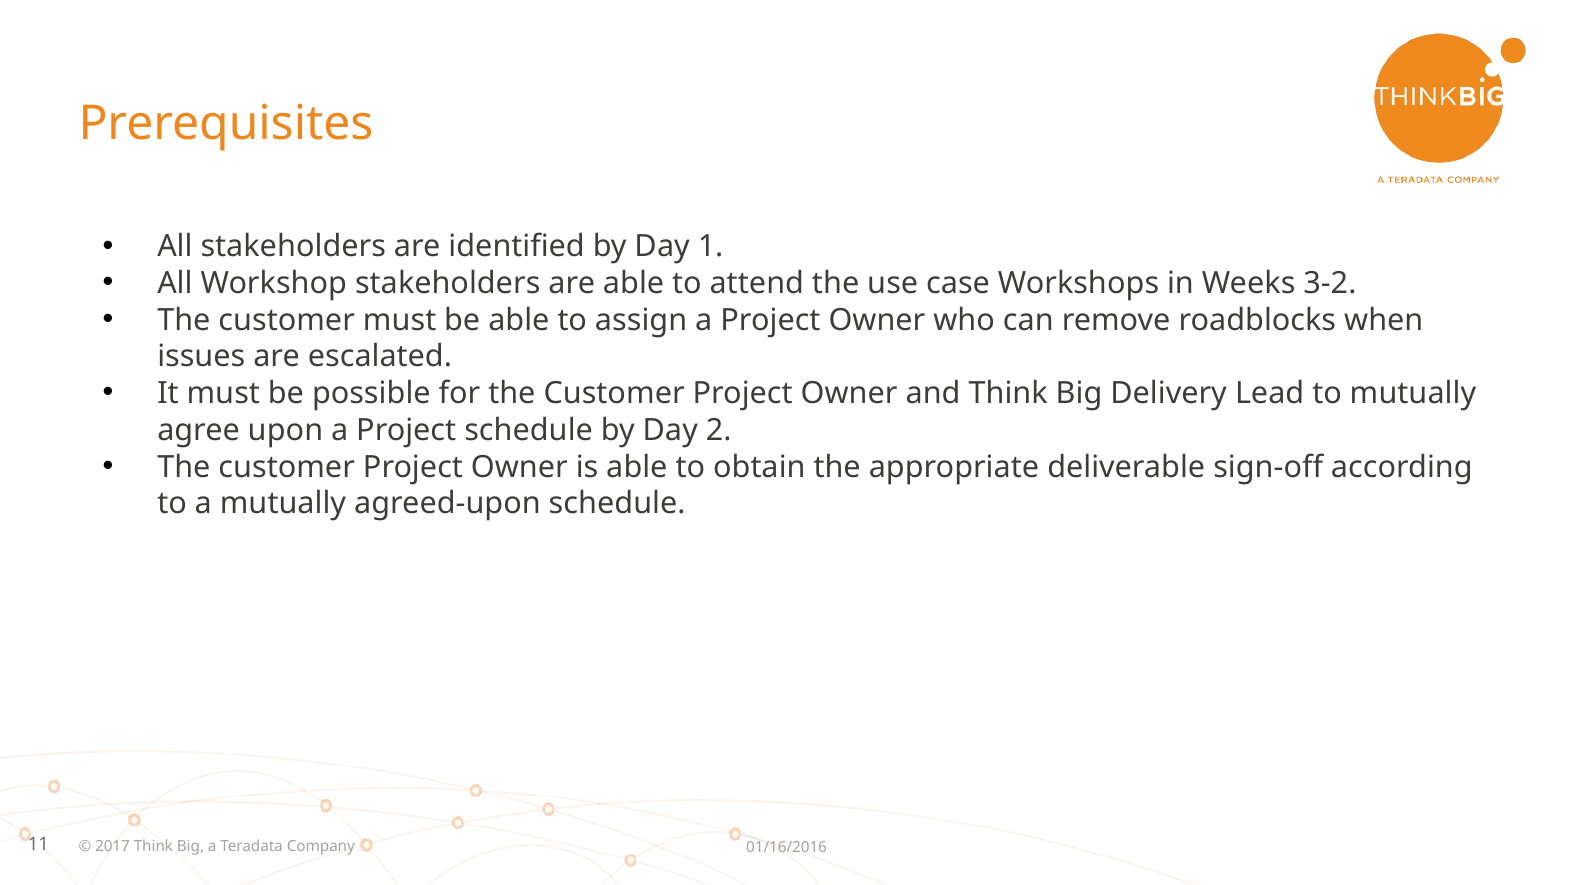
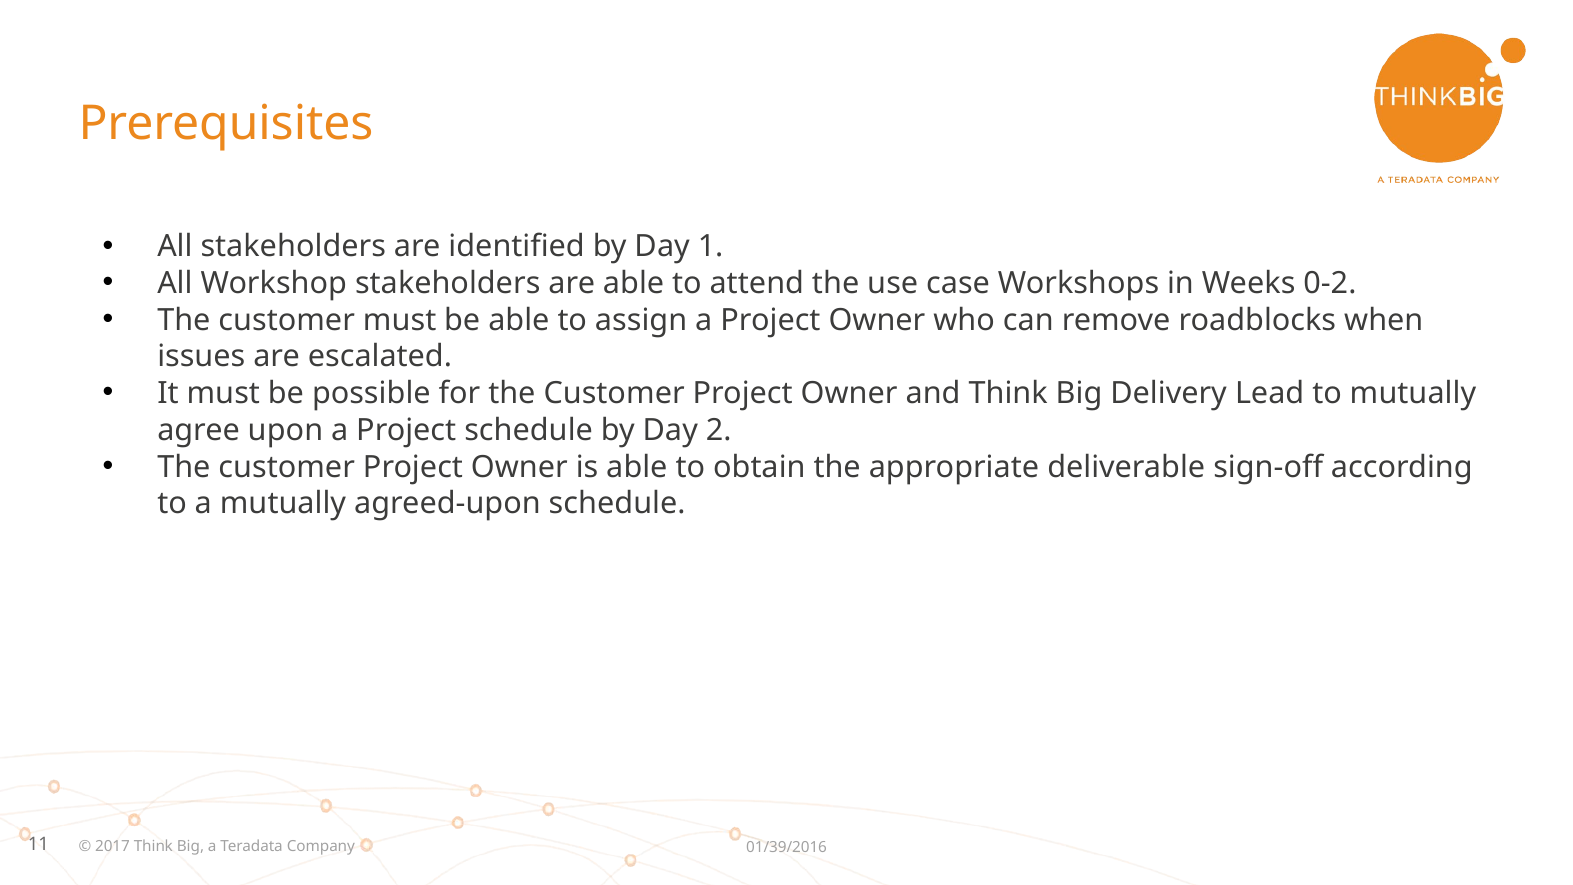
3-2: 3-2 -> 0-2
01/16/2016: 01/16/2016 -> 01/39/2016
